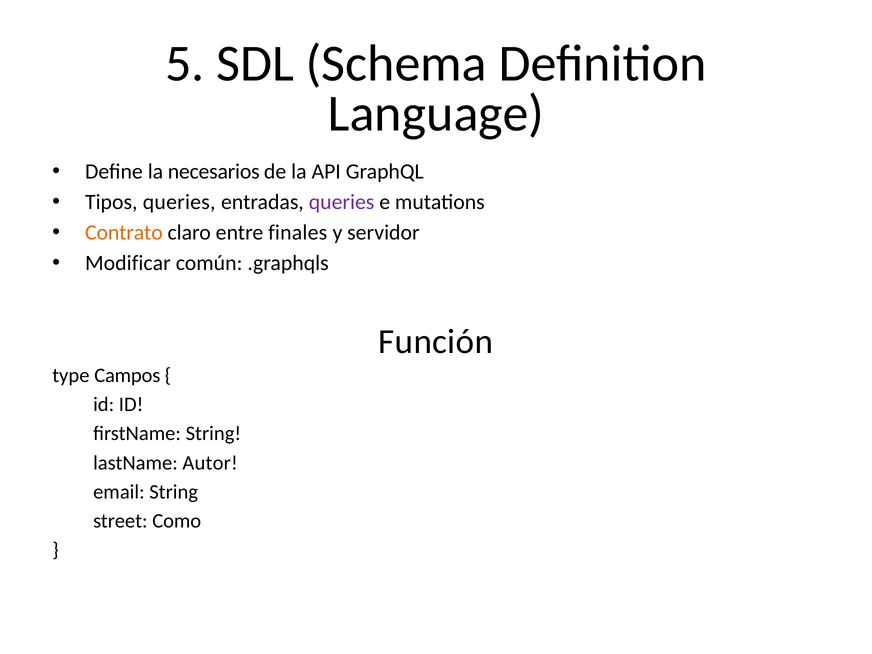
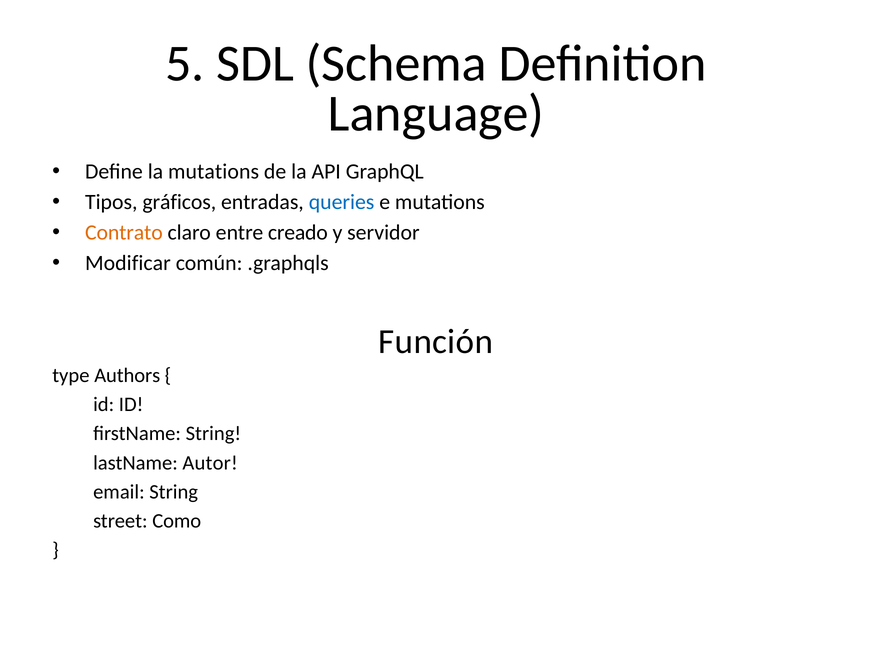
la necesarios: necesarios -> mutations
Tipos queries: queries -> gráficos
queries at (342, 202) colour: purple -> blue
finales: finales -> creado
Campos: Campos -> Authors
